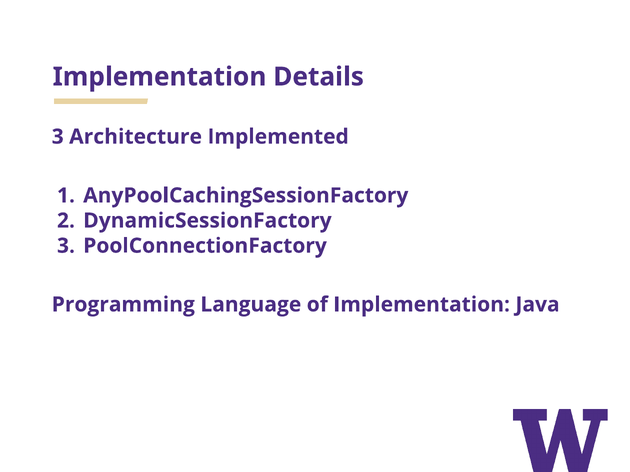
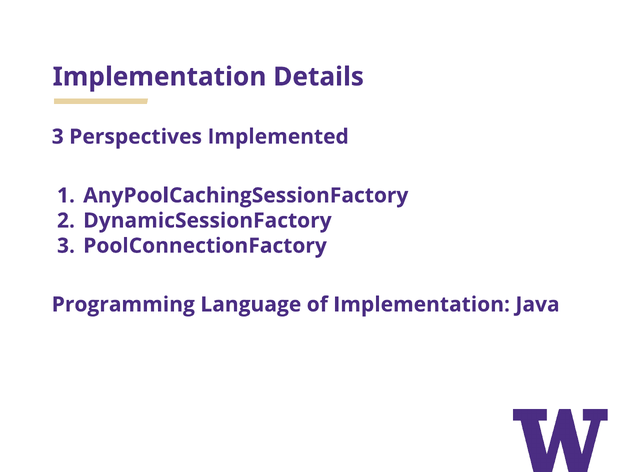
Architecture: Architecture -> Perspectives
